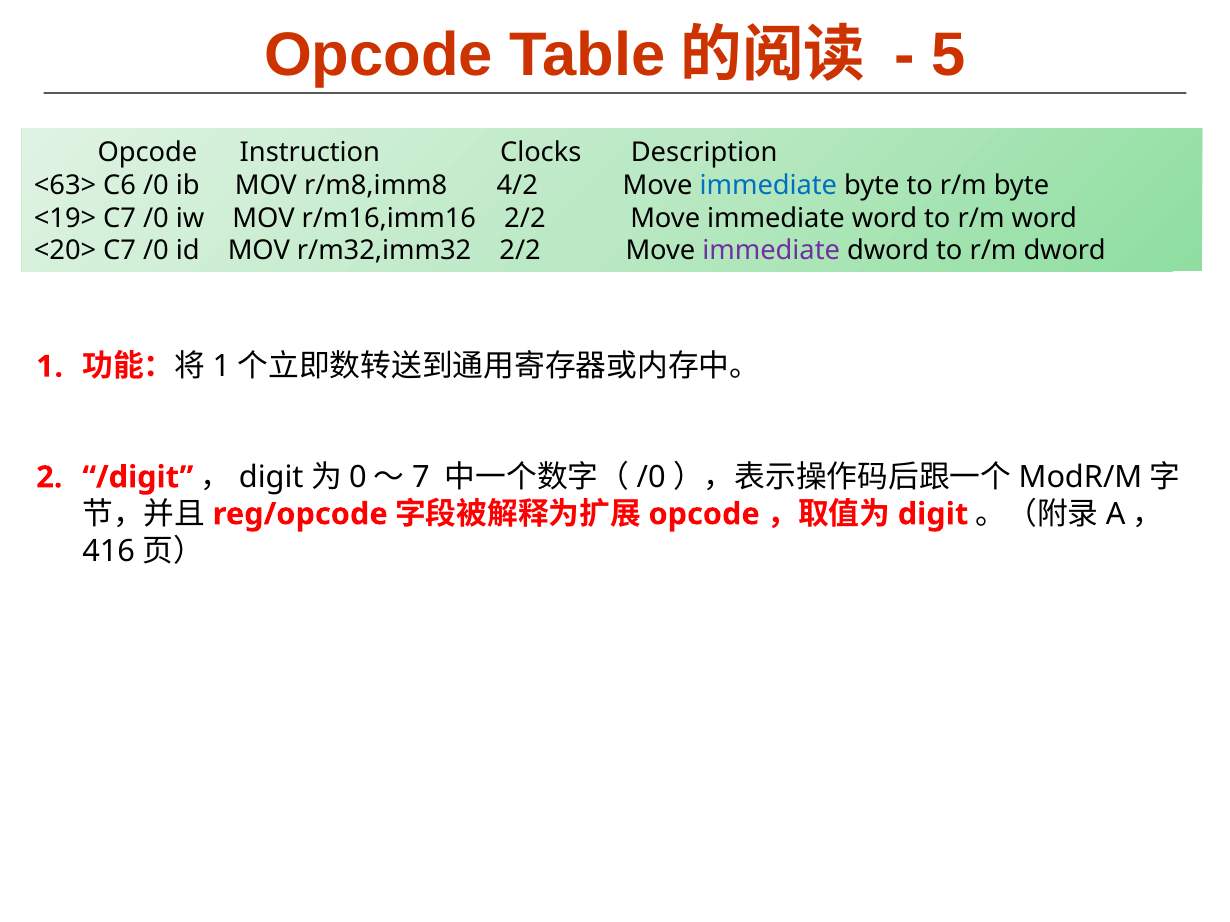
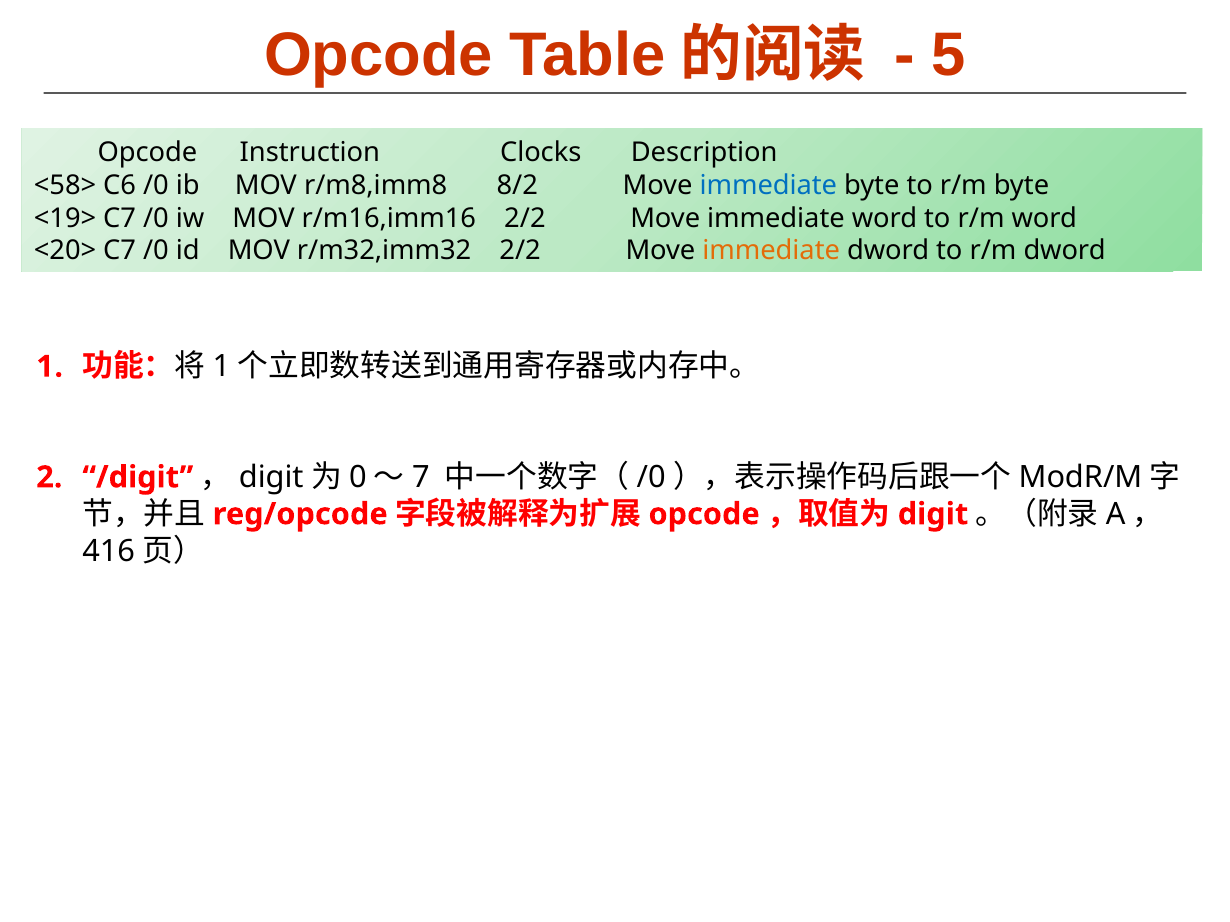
<63>: <63> -> <58>
4/2: 4/2 -> 8/2
immediate at (771, 251) colour: purple -> orange
